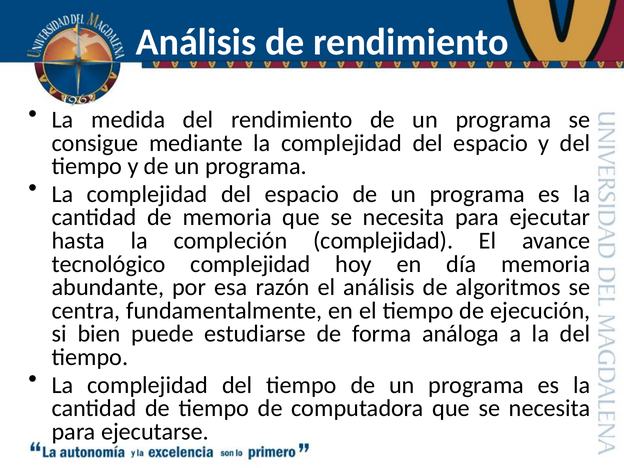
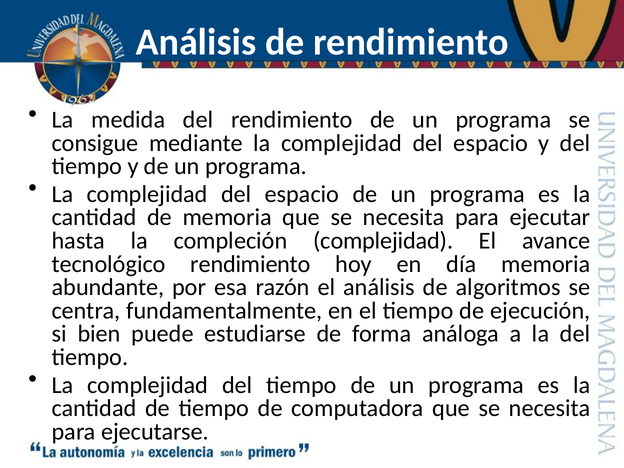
tecnológico complejidad: complejidad -> rendimiento
